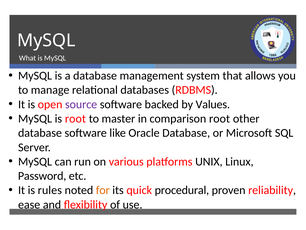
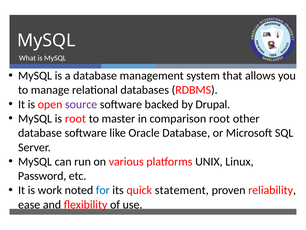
Values: Values -> Drupal
rules: rules -> work
for colour: orange -> blue
procedural: procedural -> statement
